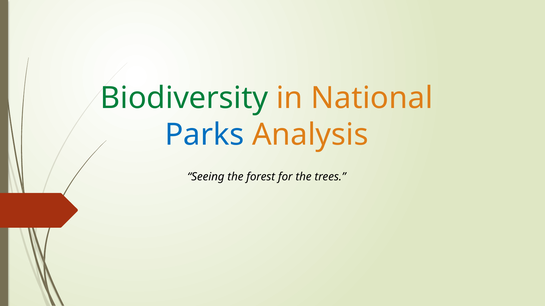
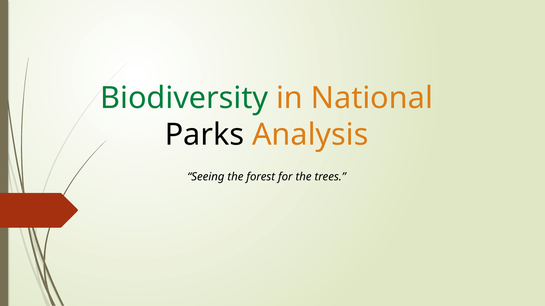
Parks colour: blue -> black
